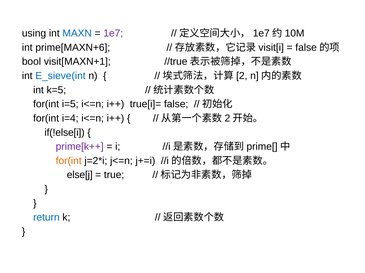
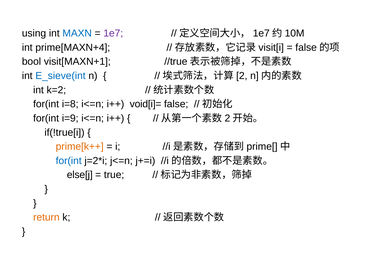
prime[MAXN+6: prime[MAXN+6 -> prime[MAXN+4
k=5: k=5 -> k=2
i=5: i=5 -> i=8
true[i]=: true[i]= -> void[i]=
i=4: i=4 -> i=9
if(!else[i: if(!else[i -> if(!true[i
prime[k++ colour: purple -> orange
for(int at (69, 161) colour: orange -> blue
return colour: blue -> orange
